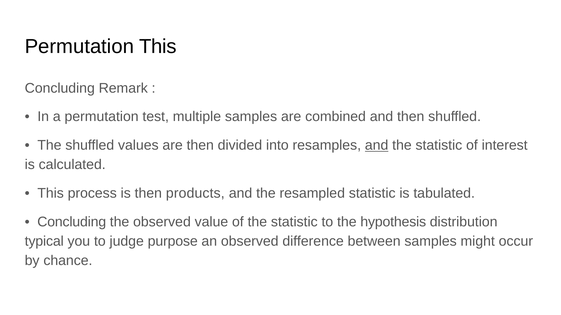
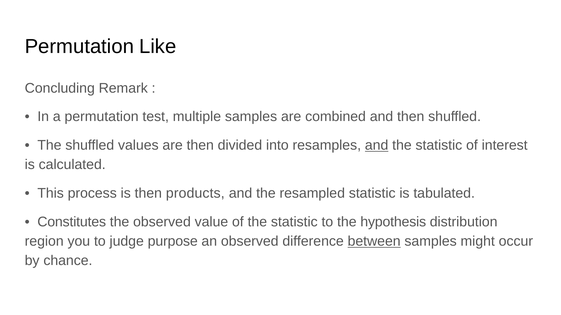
Permutation This: This -> Like
Concluding at (72, 222): Concluding -> Constitutes
typical: typical -> region
between underline: none -> present
